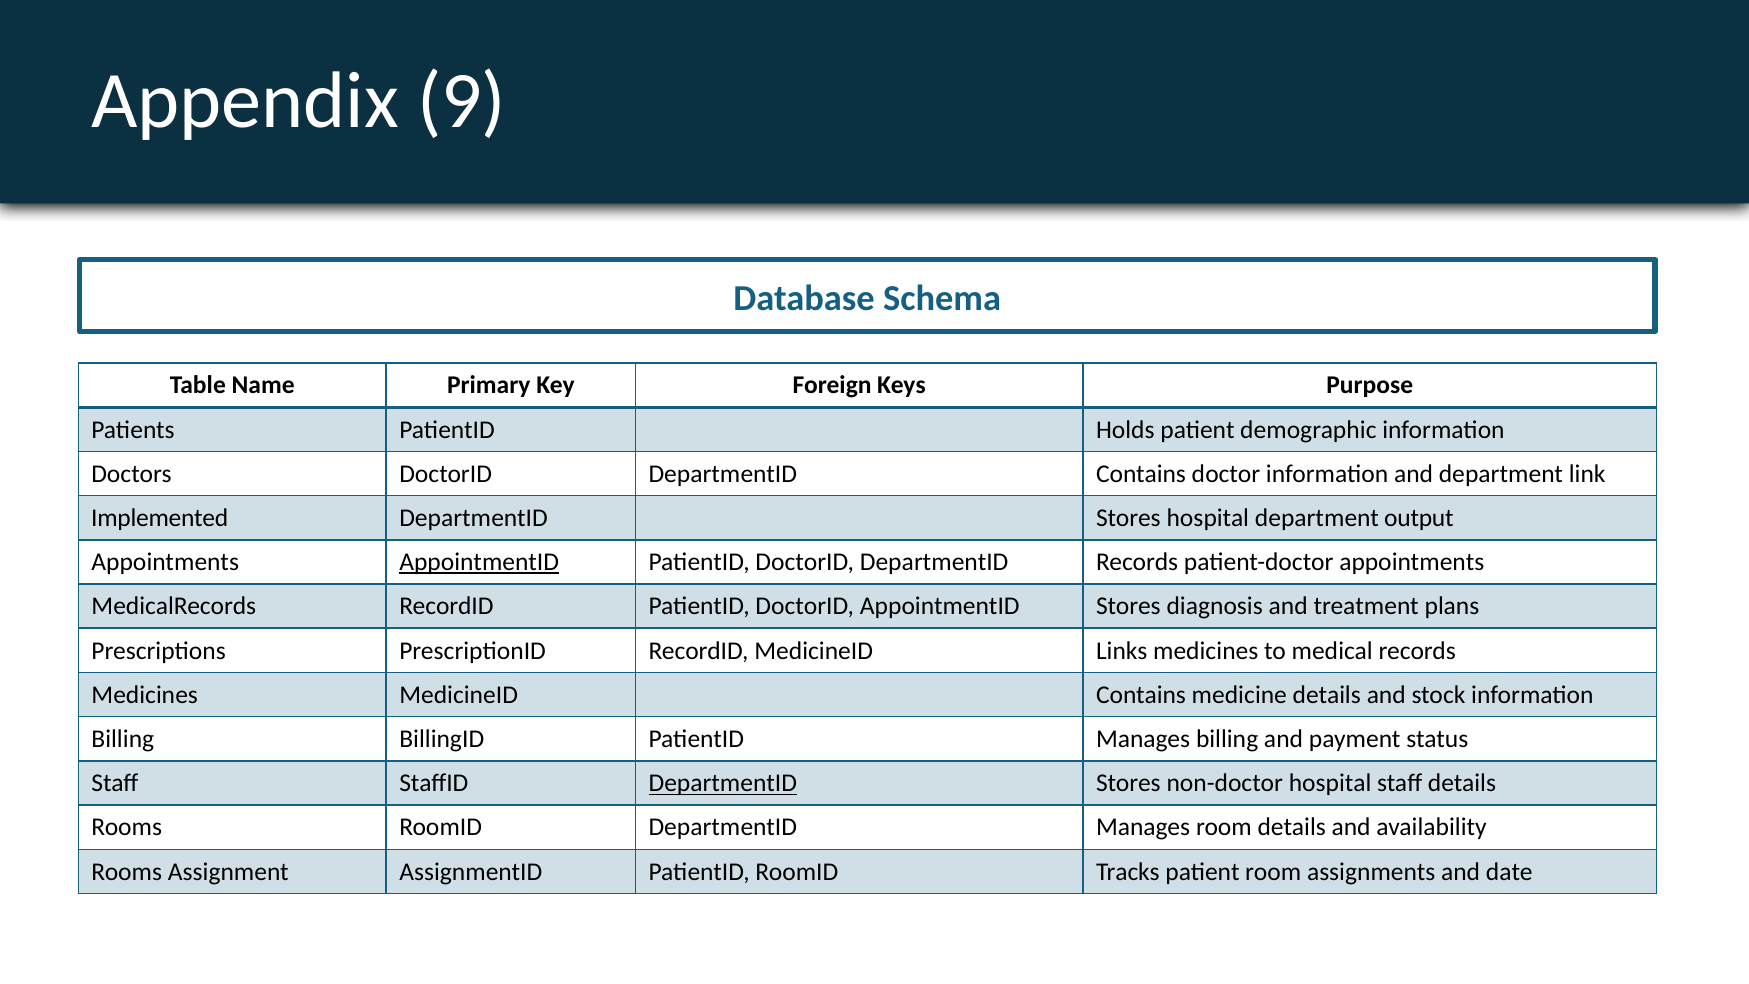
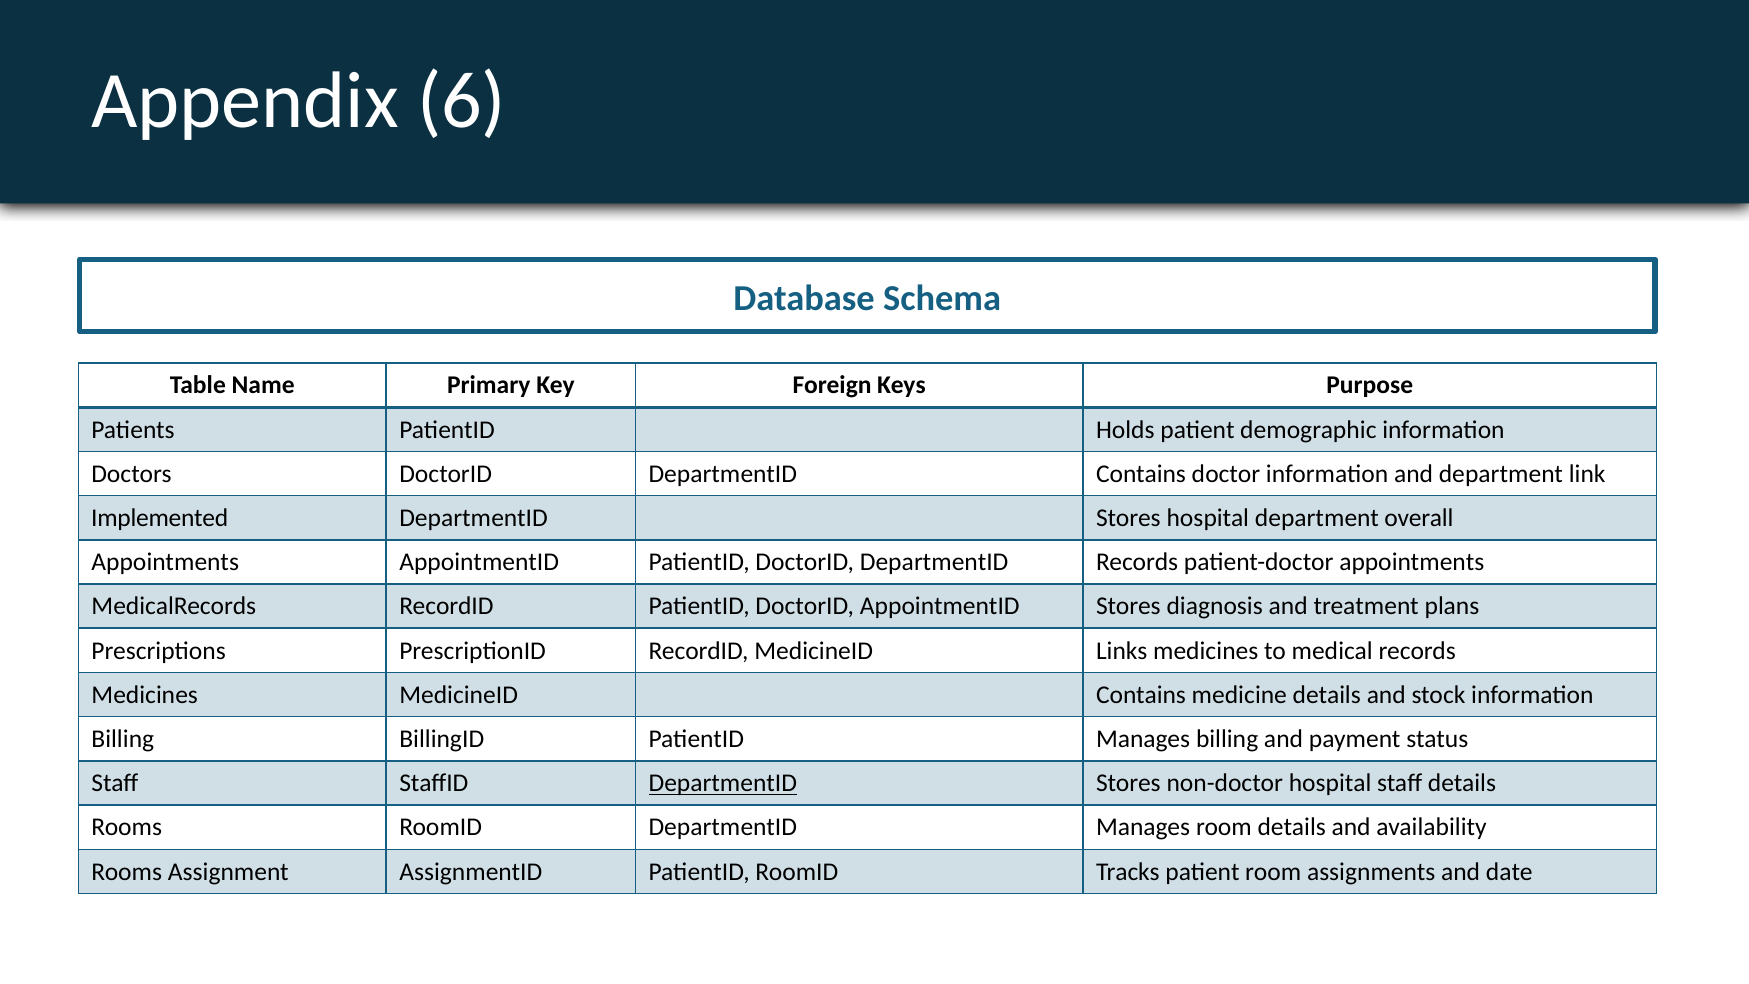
9: 9 -> 6
output: output -> overall
AppointmentID at (479, 562) underline: present -> none
